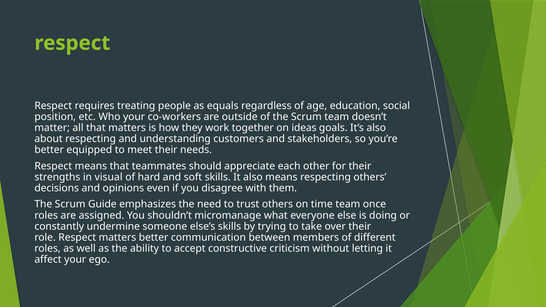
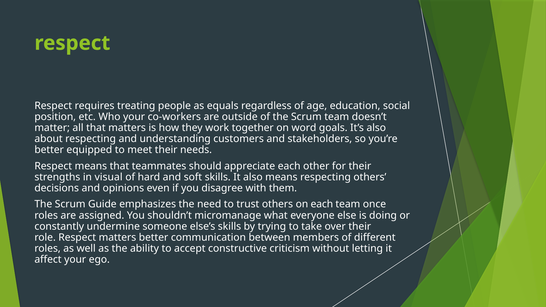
ideas: ideas -> word
on time: time -> each
